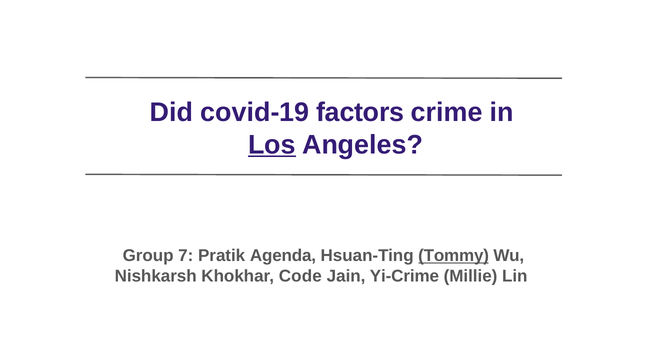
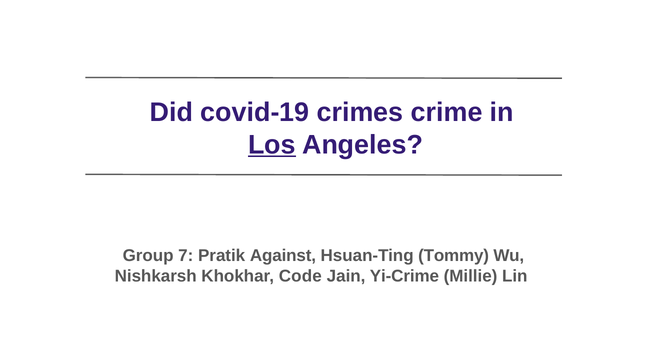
factors: factors -> crimes
Agenda: Agenda -> Against
Tommy underline: present -> none
